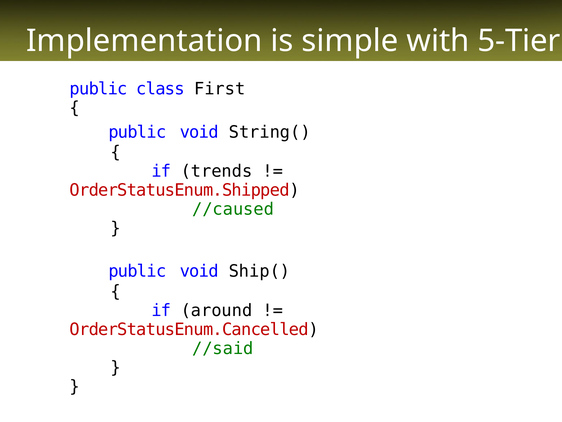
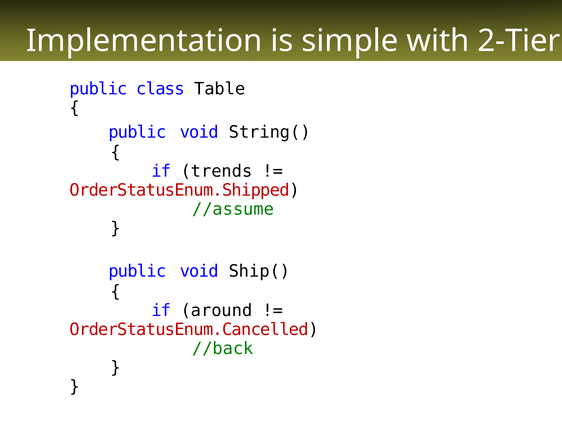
5-Tier: 5-Tier -> 2-Tier
First: First -> Table
//caused: //caused -> //assume
//said: //said -> //back
